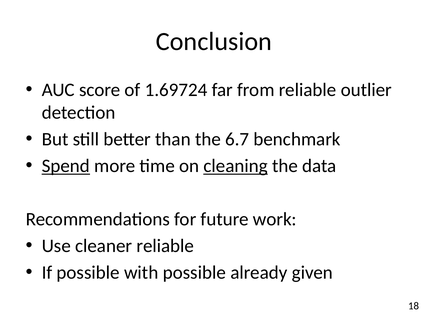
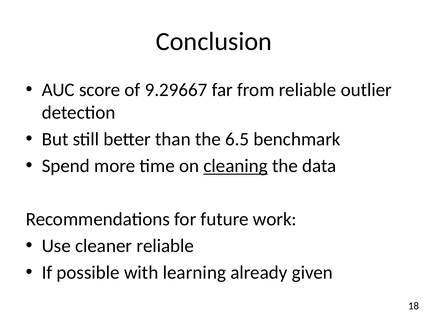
1.69724: 1.69724 -> 9.29667
6.7: 6.7 -> 6.5
Spend underline: present -> none
with possible: possible -> learning
